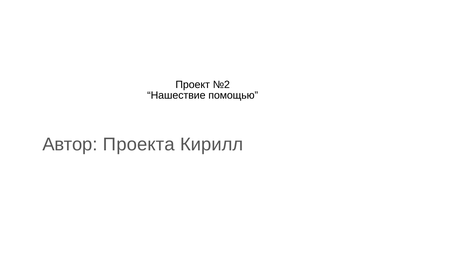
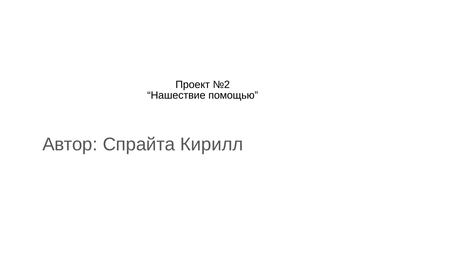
Проекта: Проекта -> Спрайта
